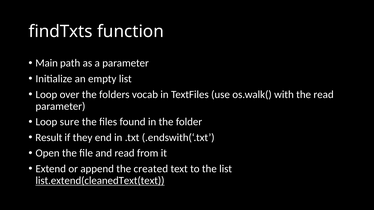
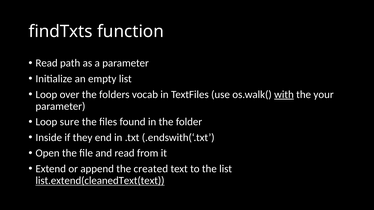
Main at (47, 63): Main -> Read
with underline: none -> present
the read: read -> your
Result: Result -> Inside
